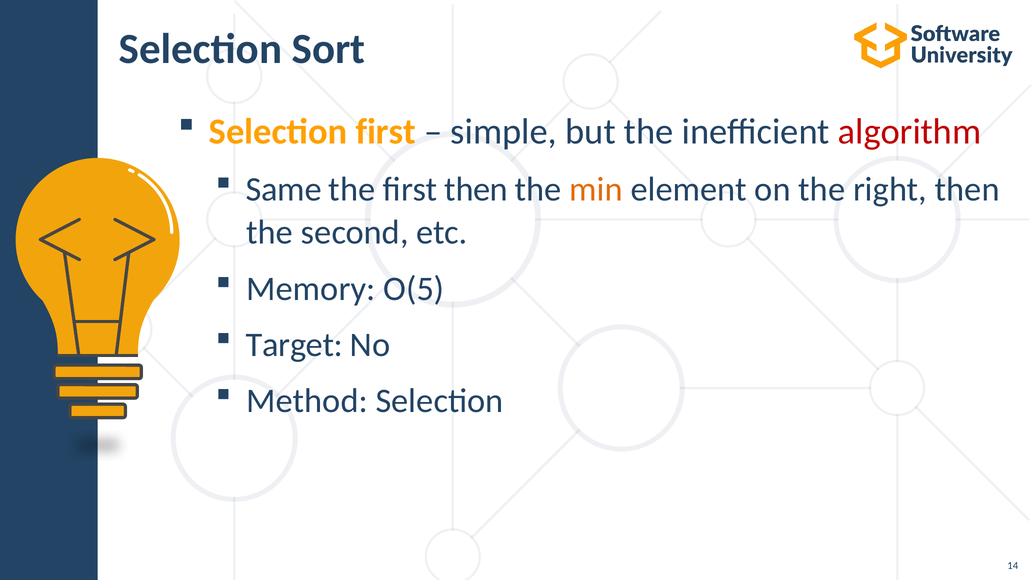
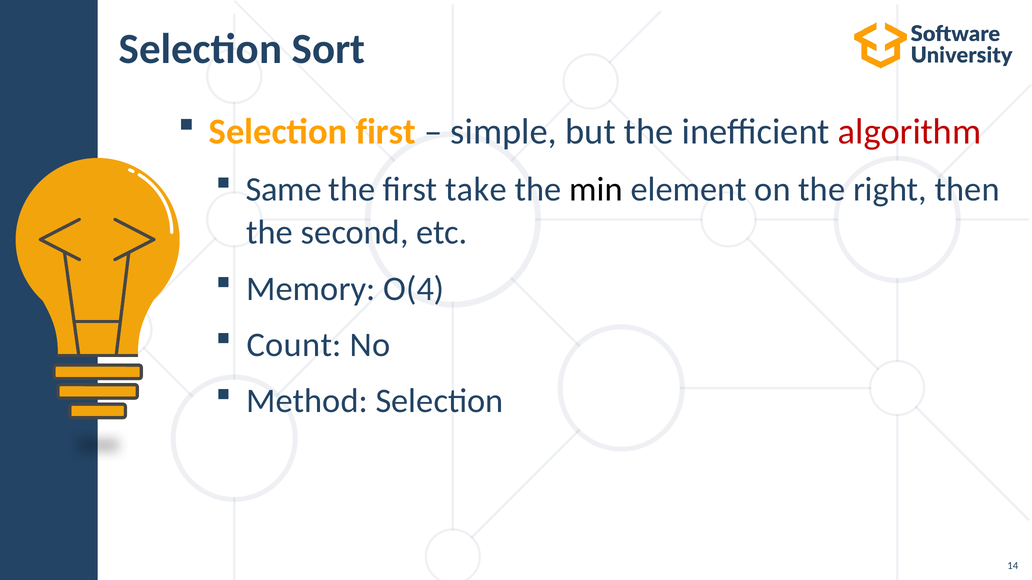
first then: then -> take
min colour: orange -> black
O(5: O(5 -> O(4
Target: Target -> Count
